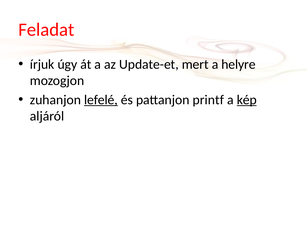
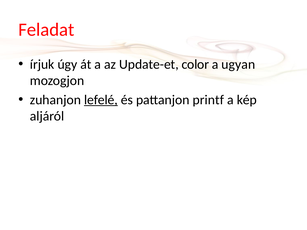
mert: mert -> color
helyre: helyre -> ugyan
kép underline: present -> none
